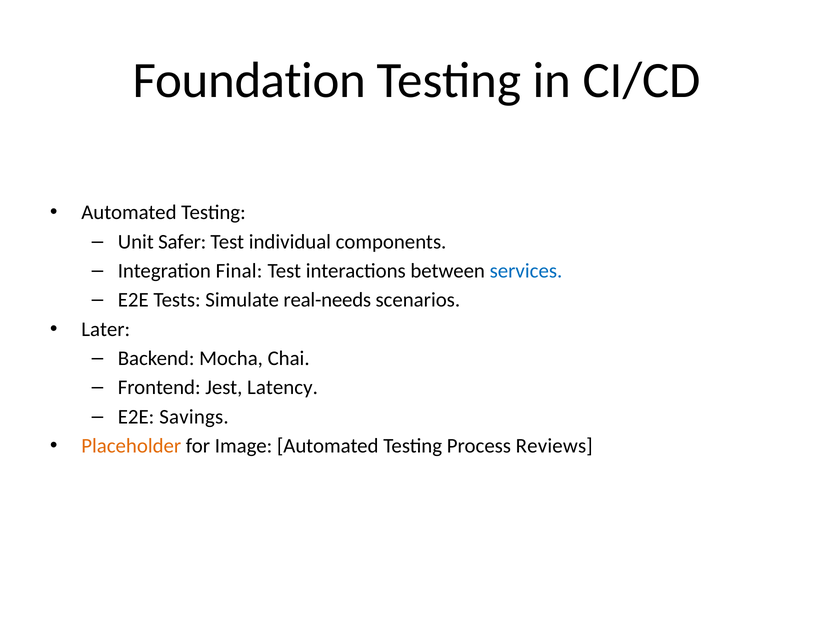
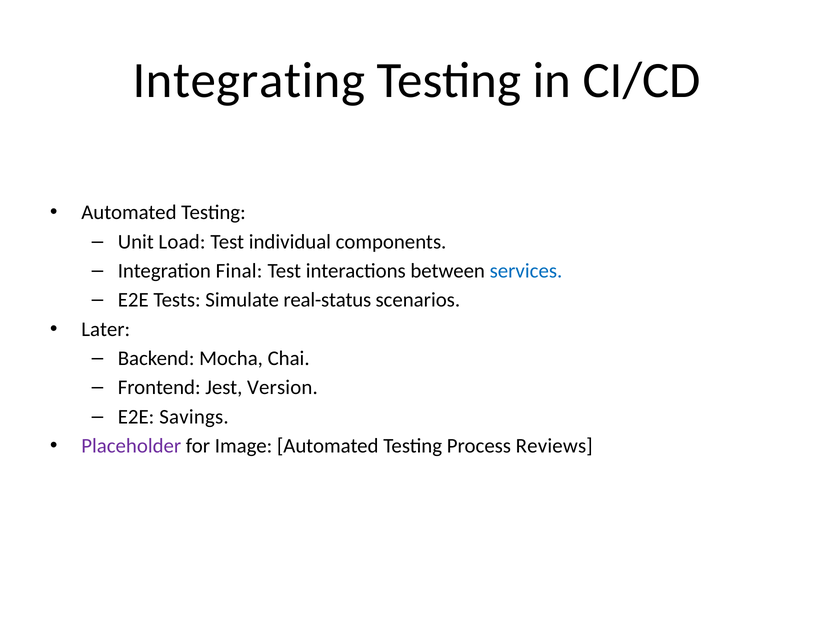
Foundation: Foundation -> Integrating
Safer: Safer -> Load
real-needs: real-needs -> real-status
Latency: Latency -> Version
Placeholder colour: orange -> purple
